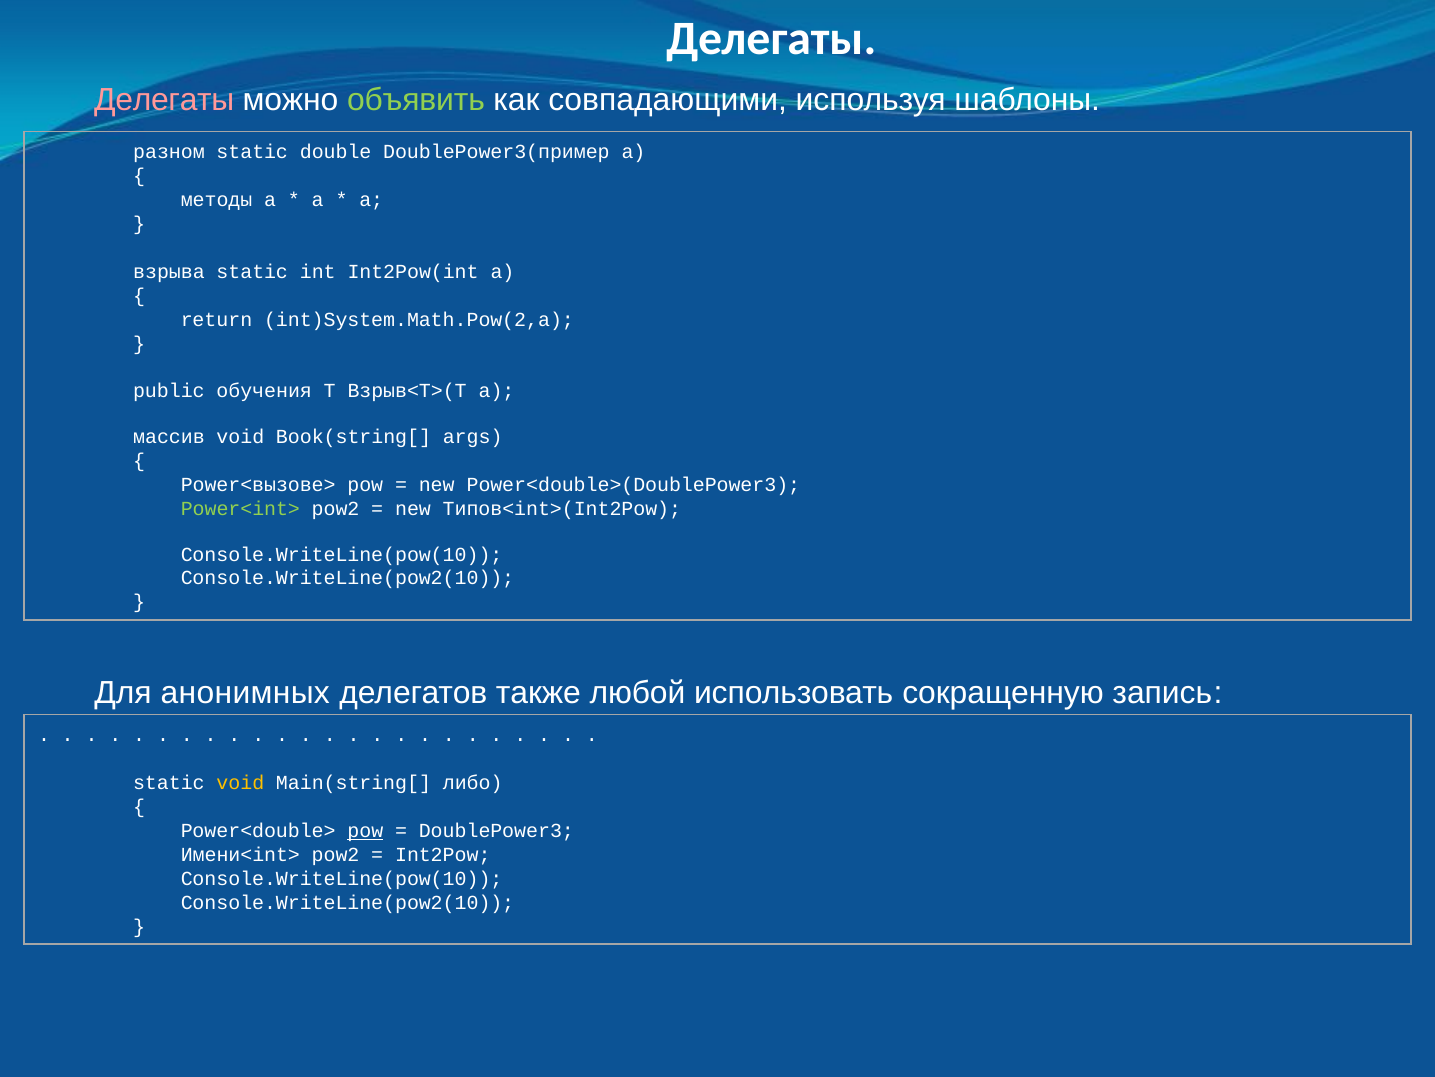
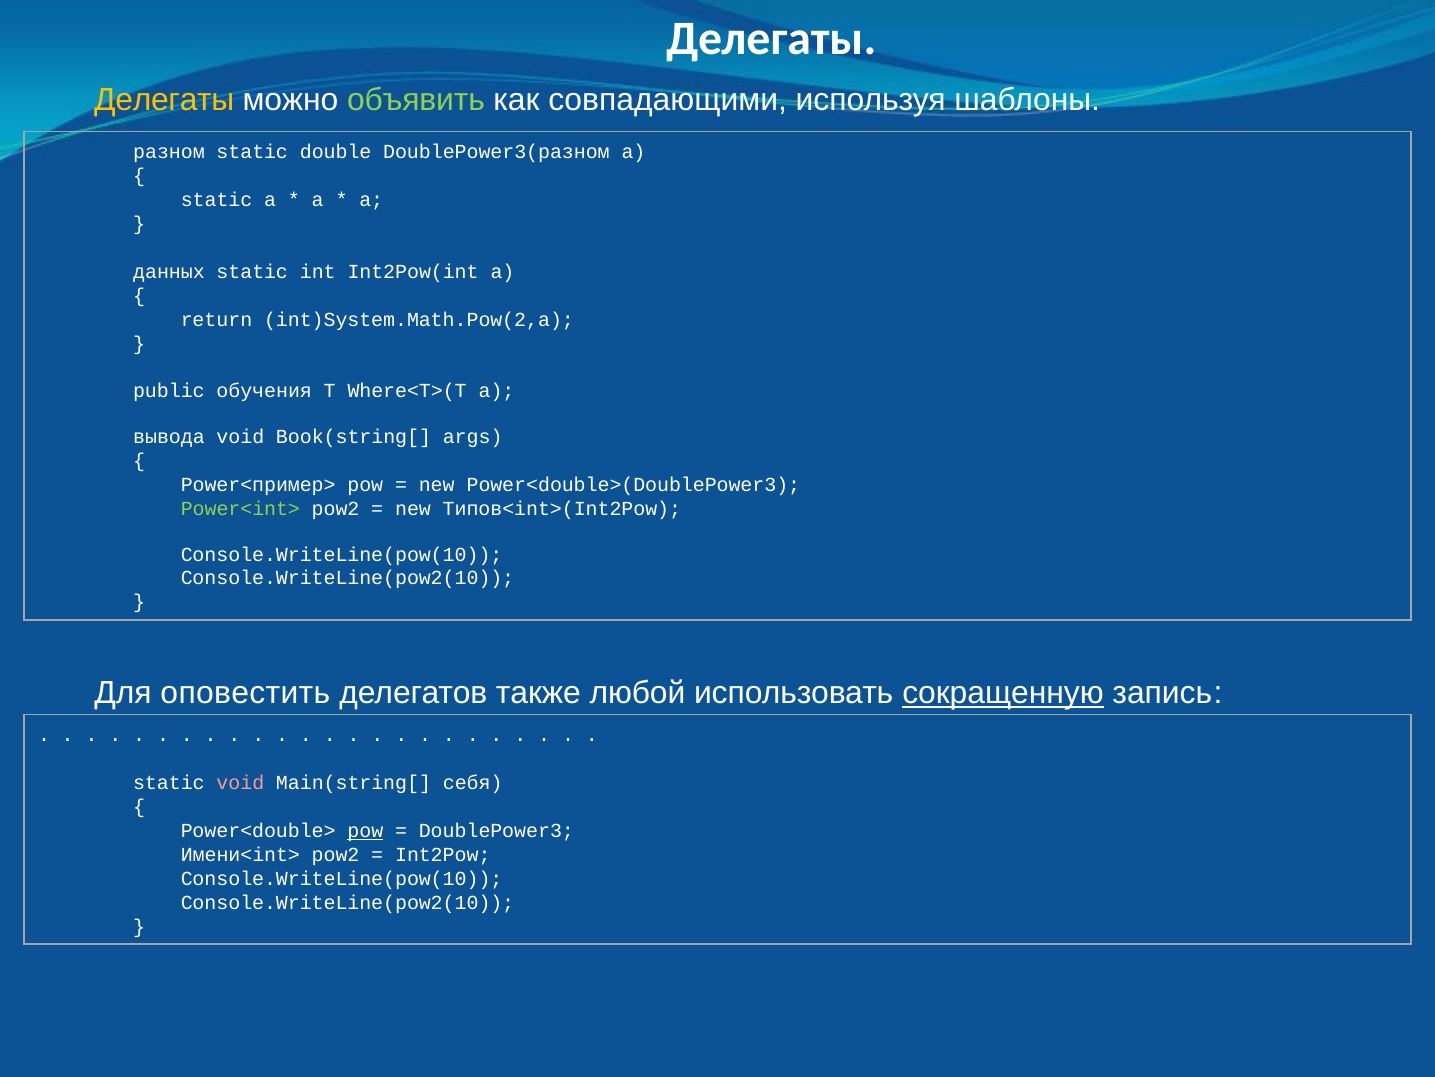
Делегаты at (164, 100) colour: pink -> yellow
DoublePower3(пример: DoublePower3(пример -> DoublePower3(разном
методы at (217, 199): методы -> static
взрыва: взрыва -> данных
Взрыв<T>(T: Взрыв<T>(T -> Where<T>(T
массив: массив -> вывода
Power<вызове>: Power<вызове> -> Power<пример>
анонимных: анонимных -> оповестить
сокращенную underline: none -> present
void at (240, 782) colour: yellow -> pink
либо: либо -> себя
